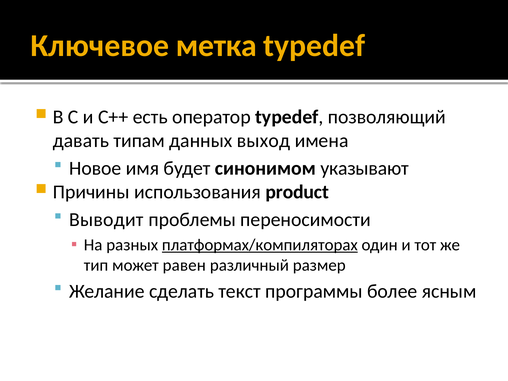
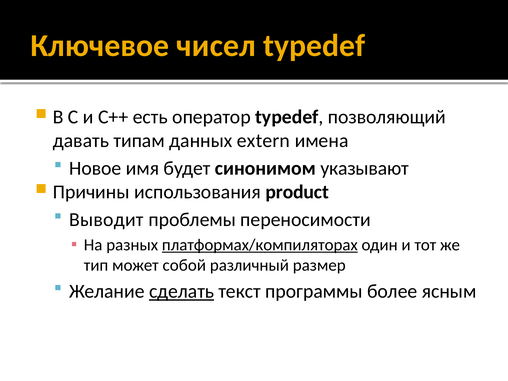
метка: метка -> чисел
выход: выход -> extern
равен: равен -> собой
сделать underline: none -> present
